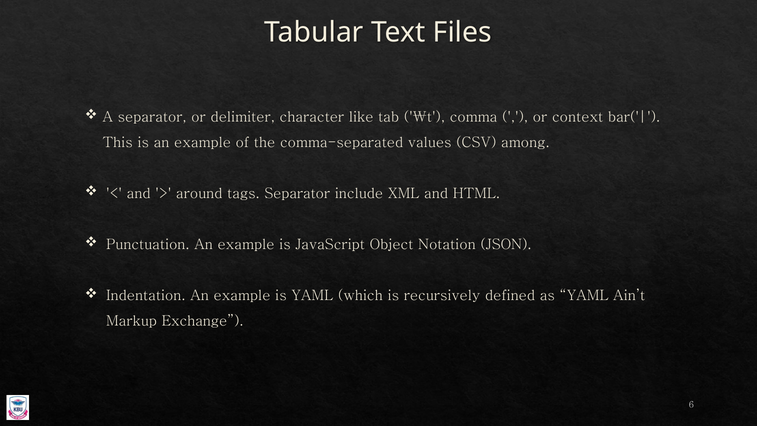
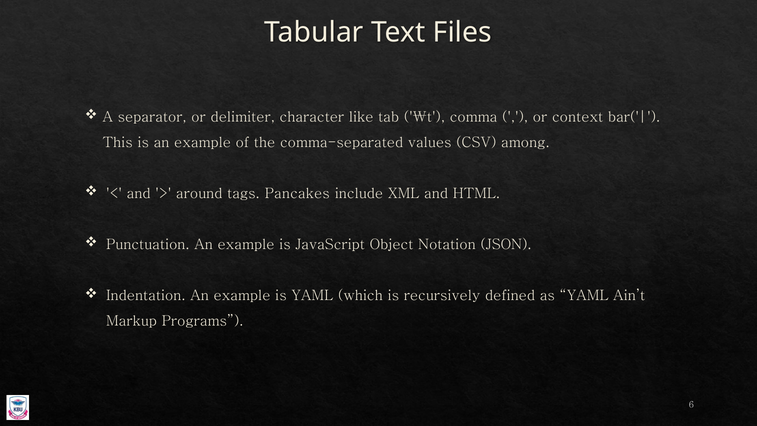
tags Separator: Separator -> Pancakes
Exchange: Exchange -> Programs
